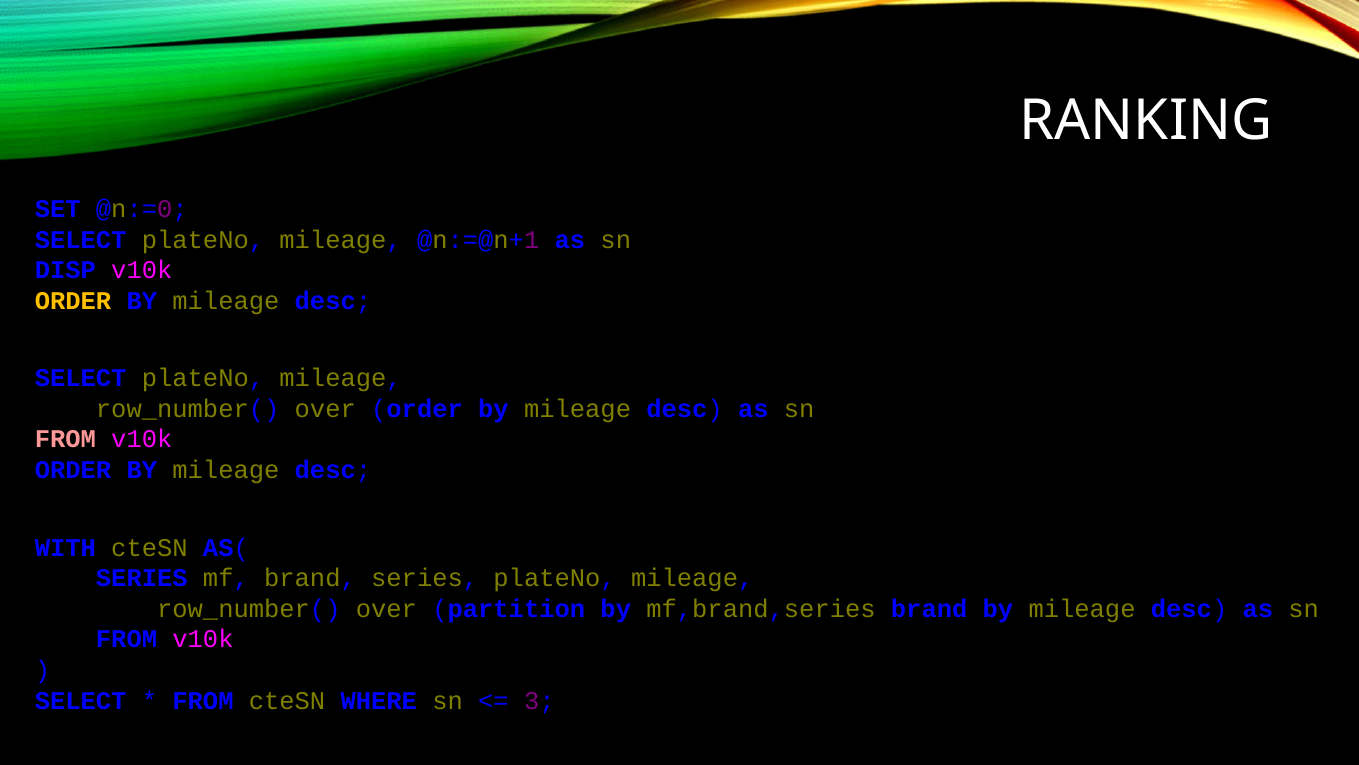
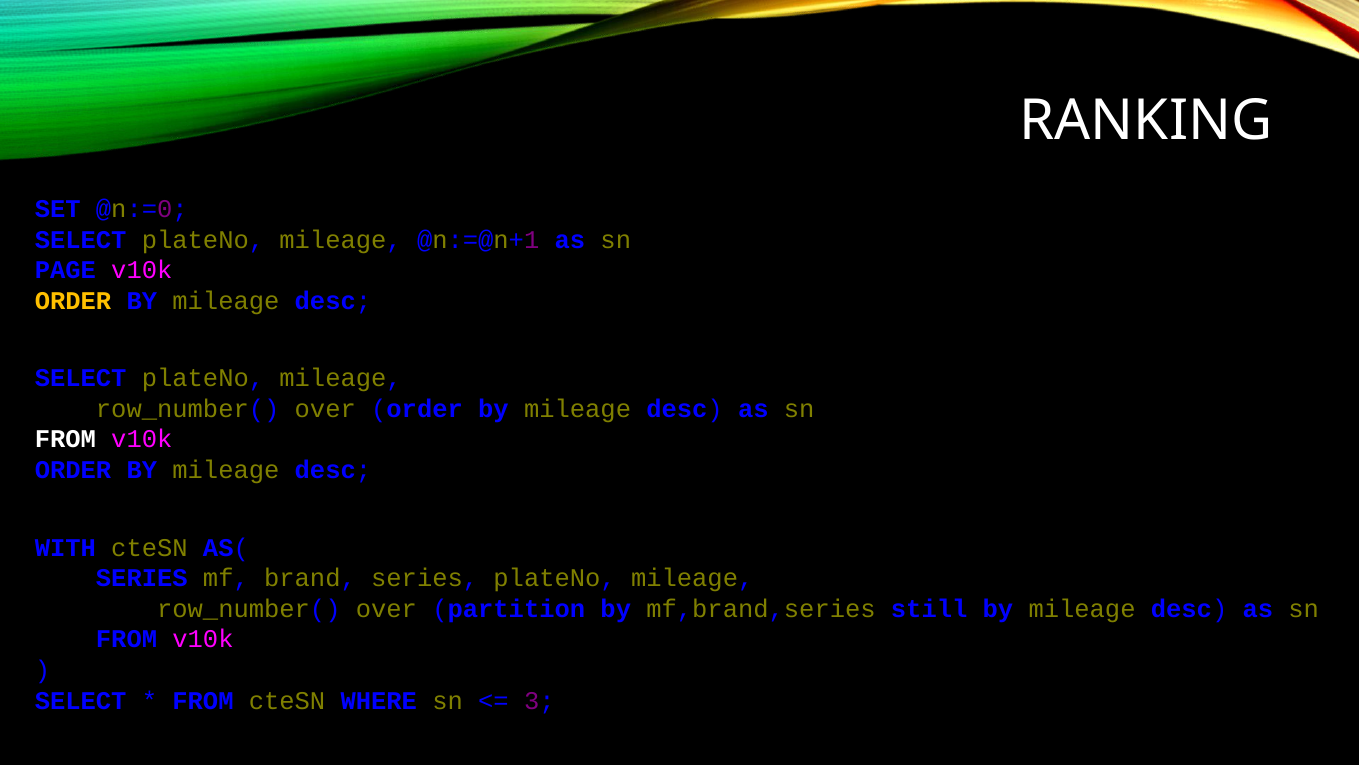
DISP: DISP -> PAGE
FROM at (65, 439) colour: pink -> white
mf,brand,series brand: brand -> still
